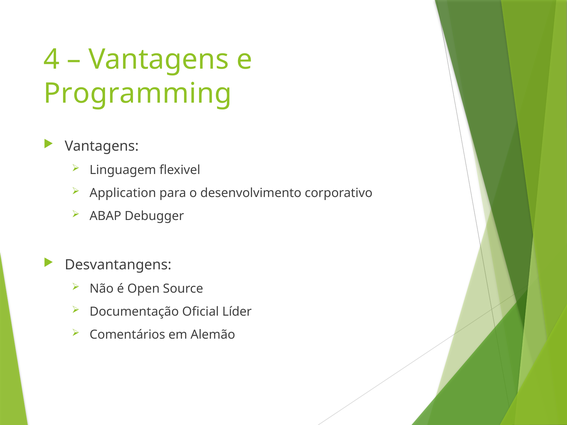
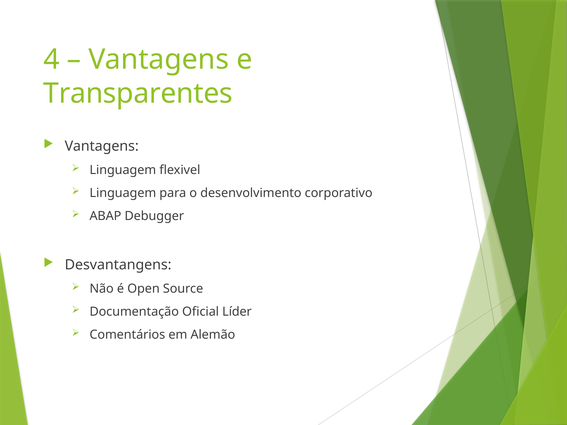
Programming: Programming -> Transparentes
Application at (123, 193): Application -> Linguagem
